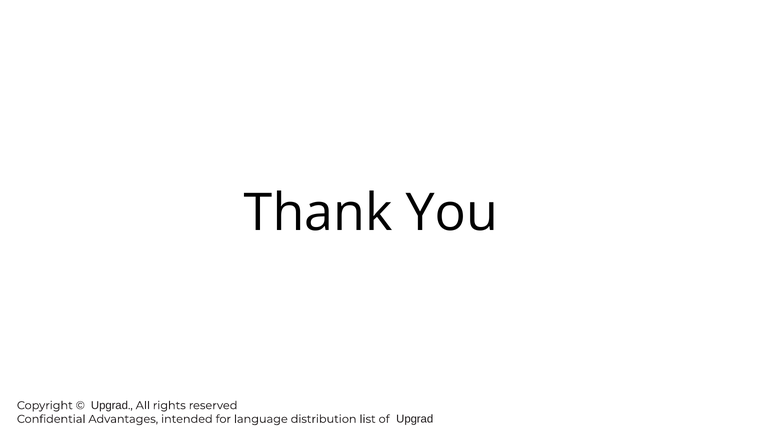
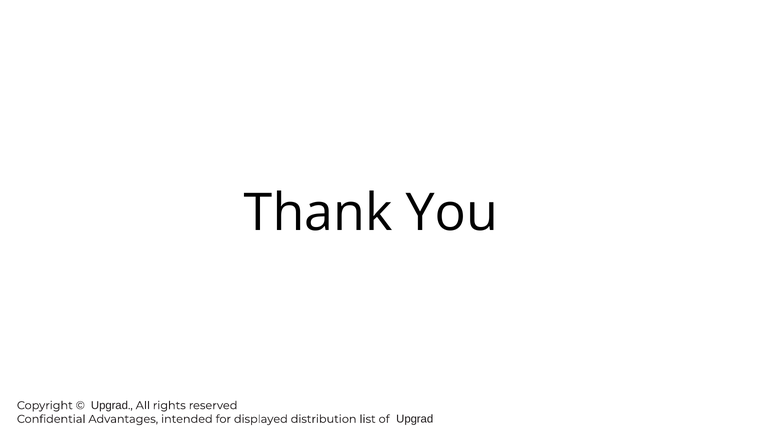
language: language -> displayed
